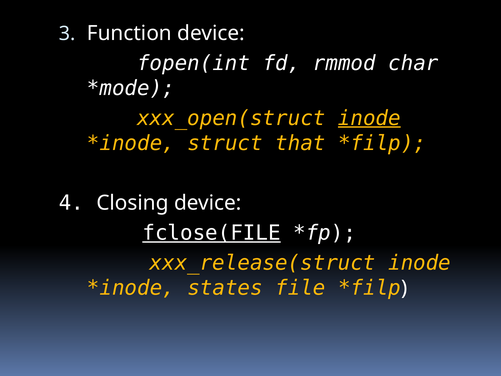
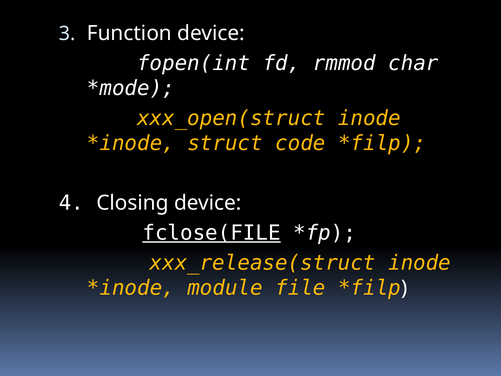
inode at (369, 118) underline: present -> none
that: that -> code
states: states -> module
